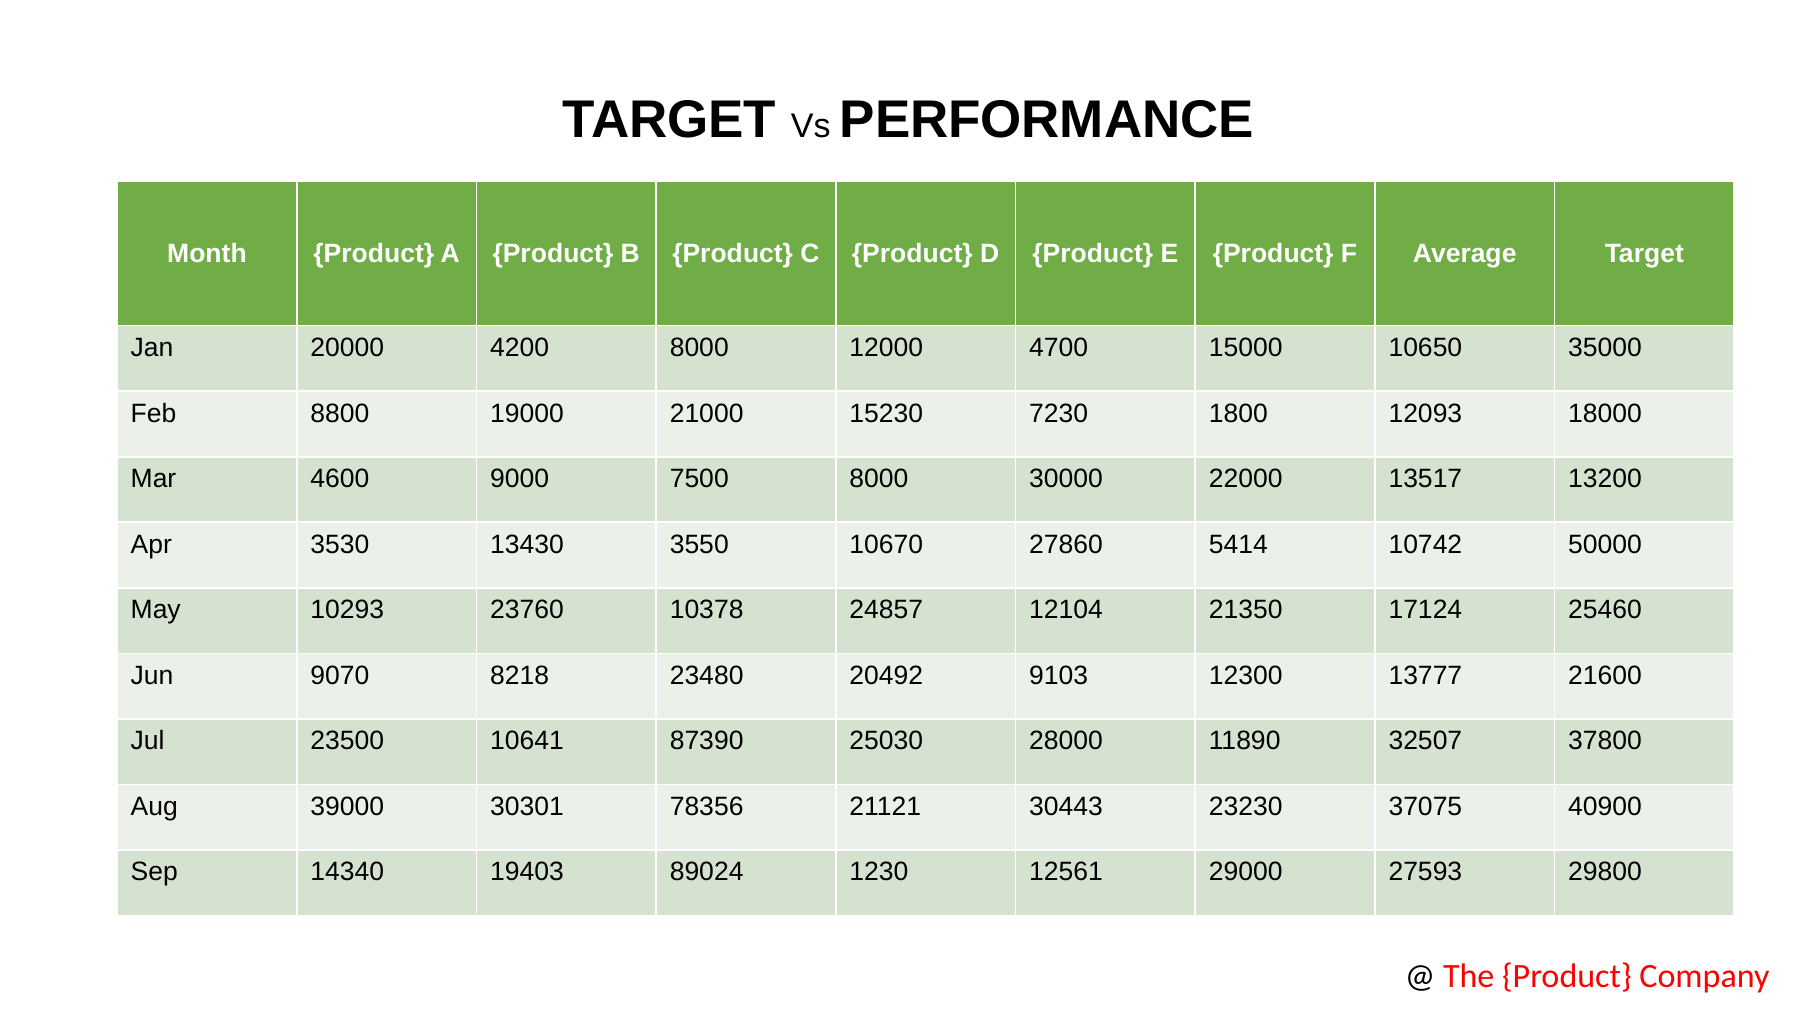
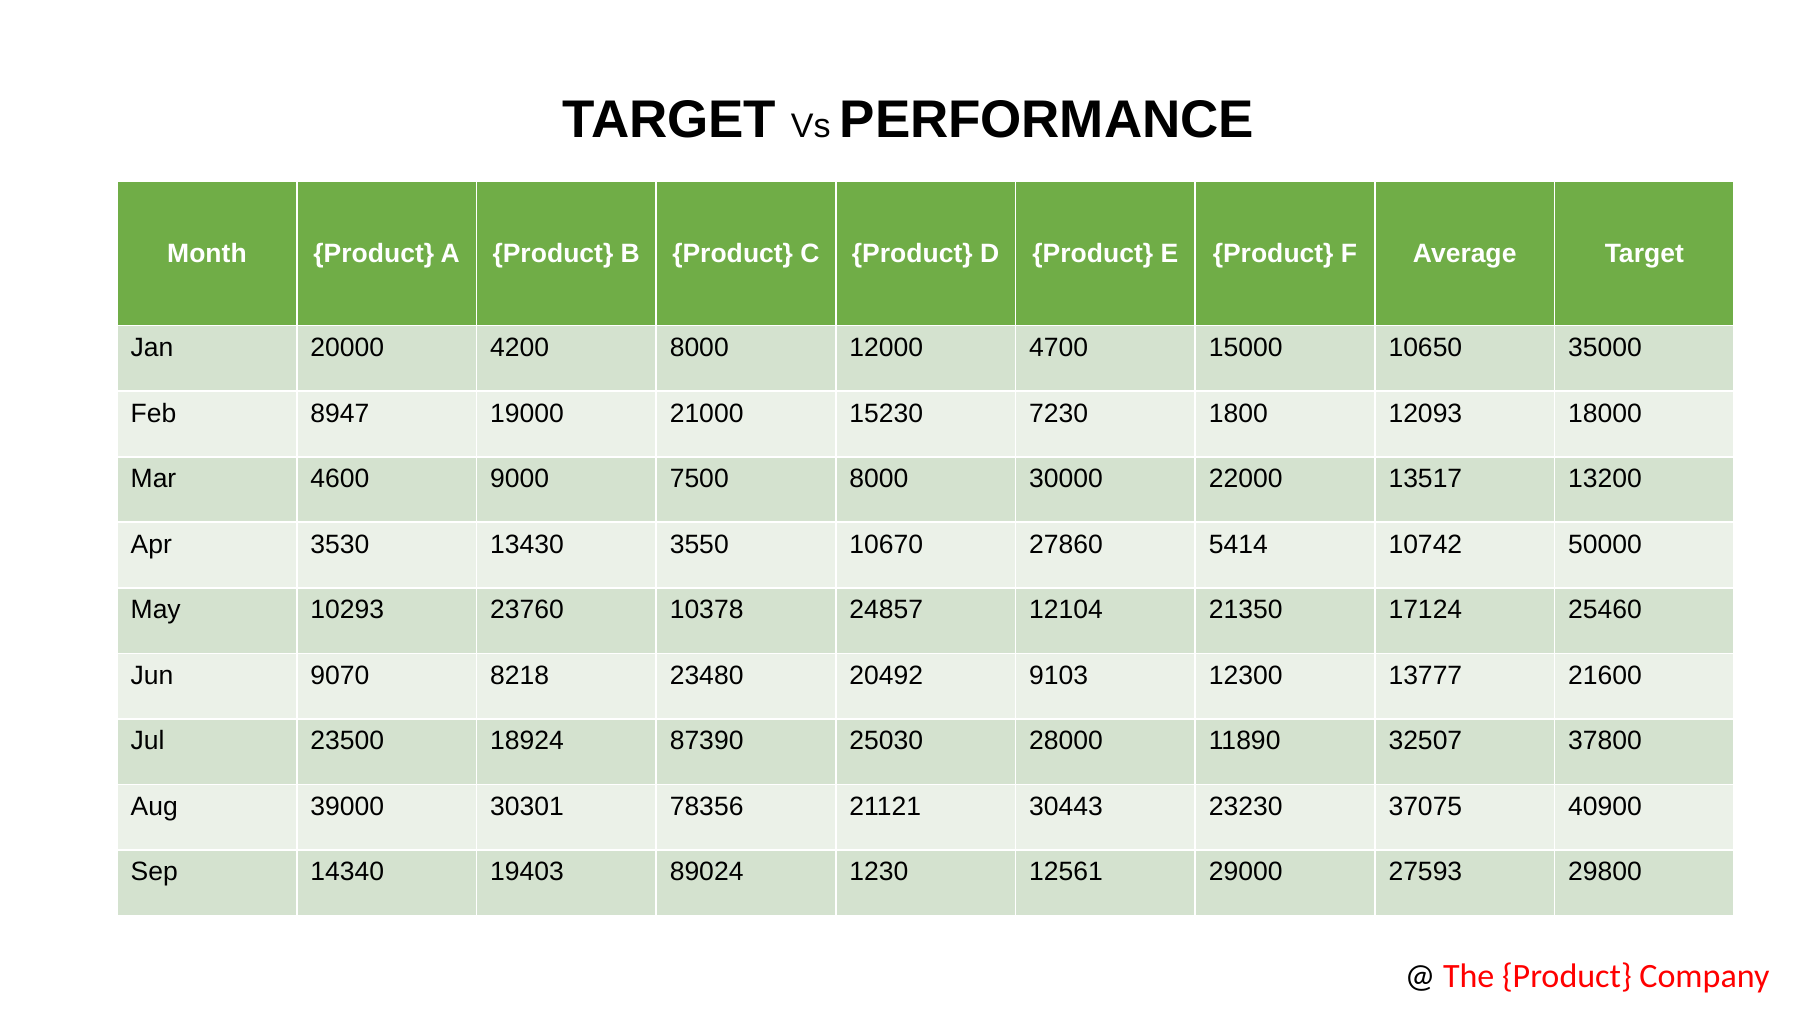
8800: 8800 -> 8947
10641: 10641 -> 18924
